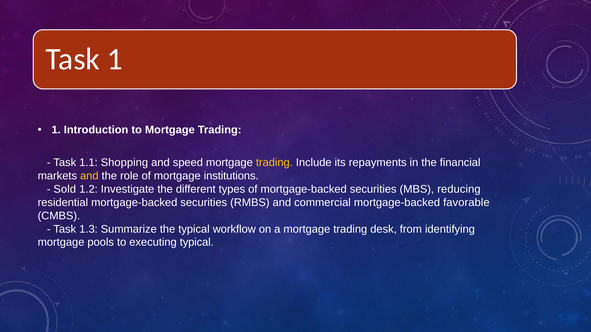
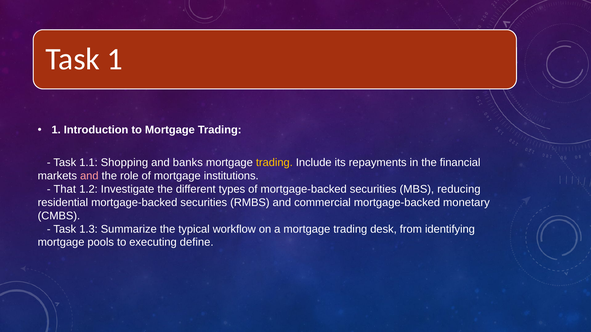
speed: speed -> banks
and at (89, 176) colour: yellow -> pink
Sold: Sold -> That
favorable: favorable -> monetary
executing typical: typical -> define
